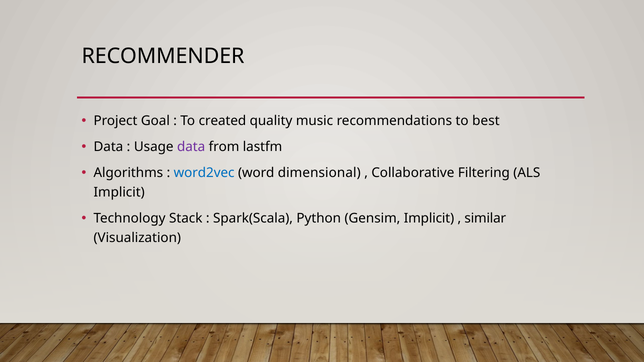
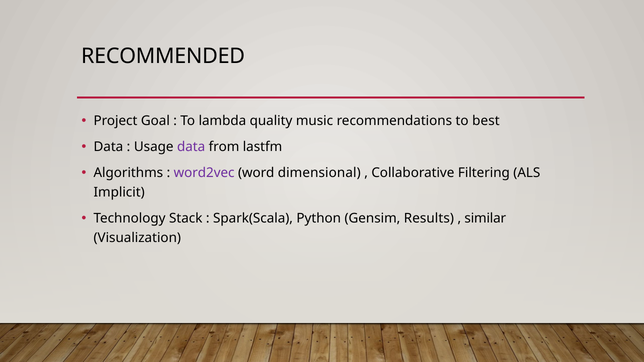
RECOMMENDER: RECOMMENDER -> RECOMMENDED
created: created -> lambda
word2vec colour: blue -> purple
Gensim Implicit: Implicit -> Results
